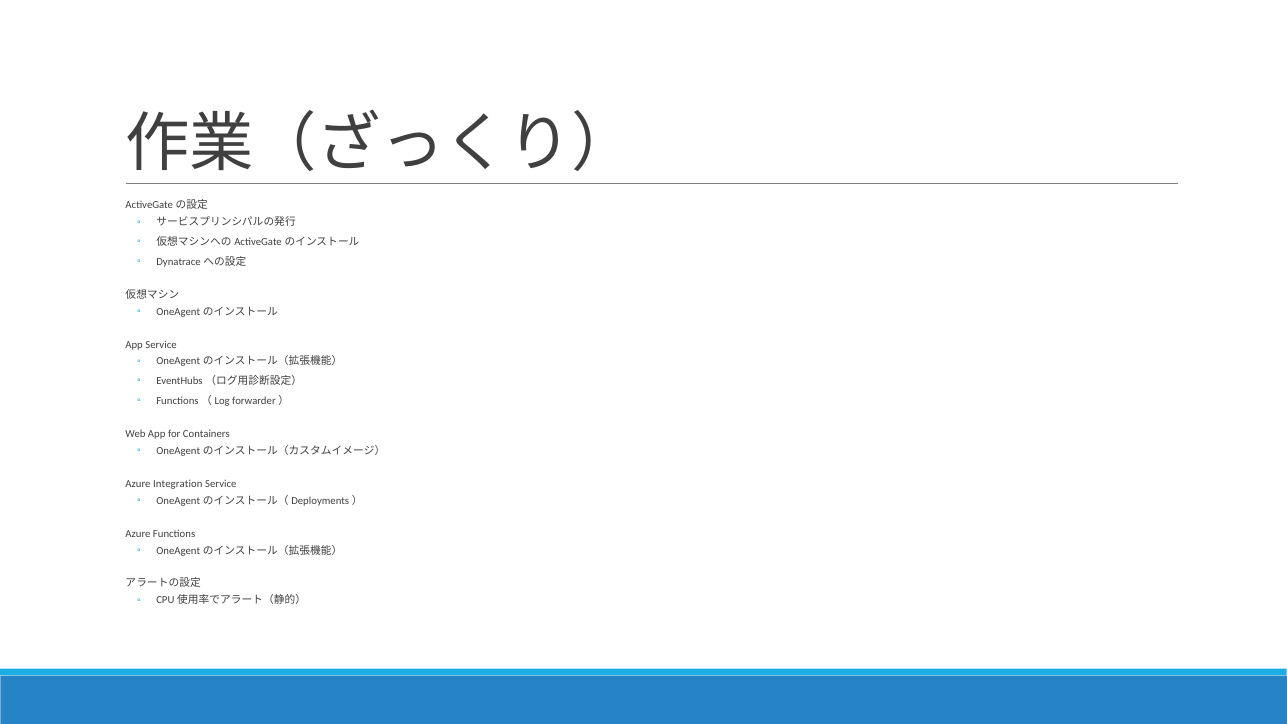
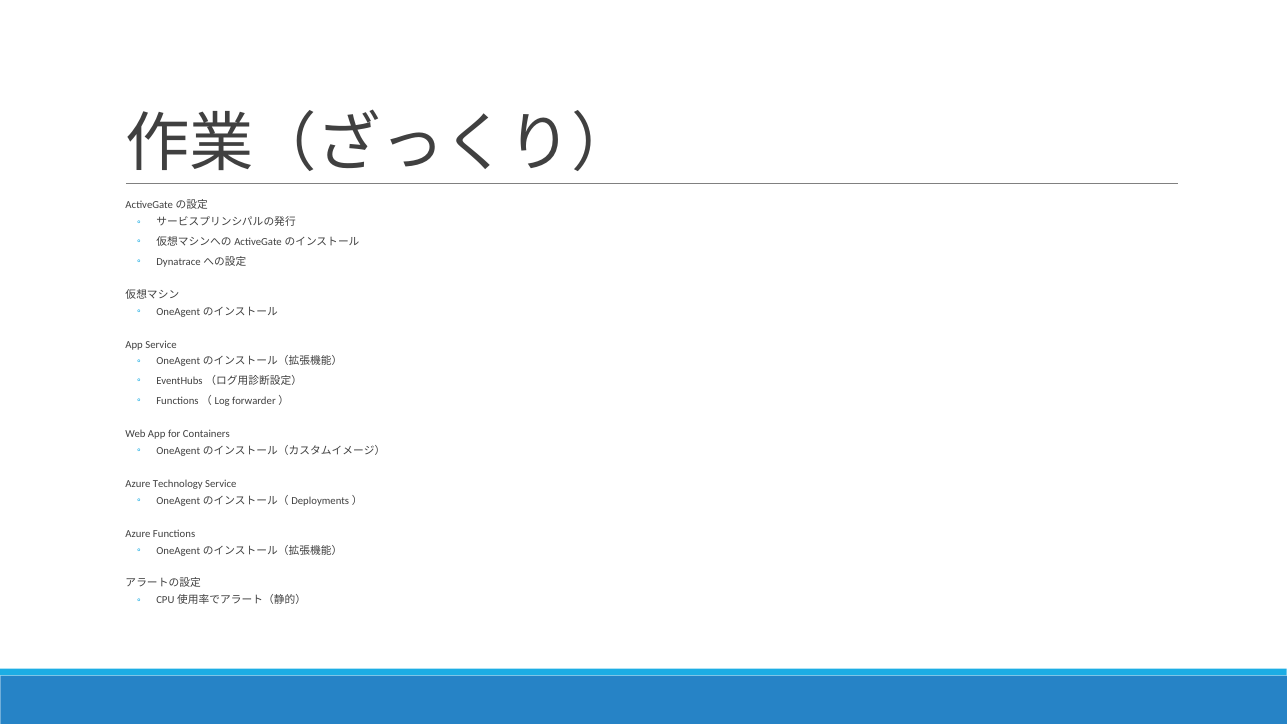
Integration: Integration -> Technology
